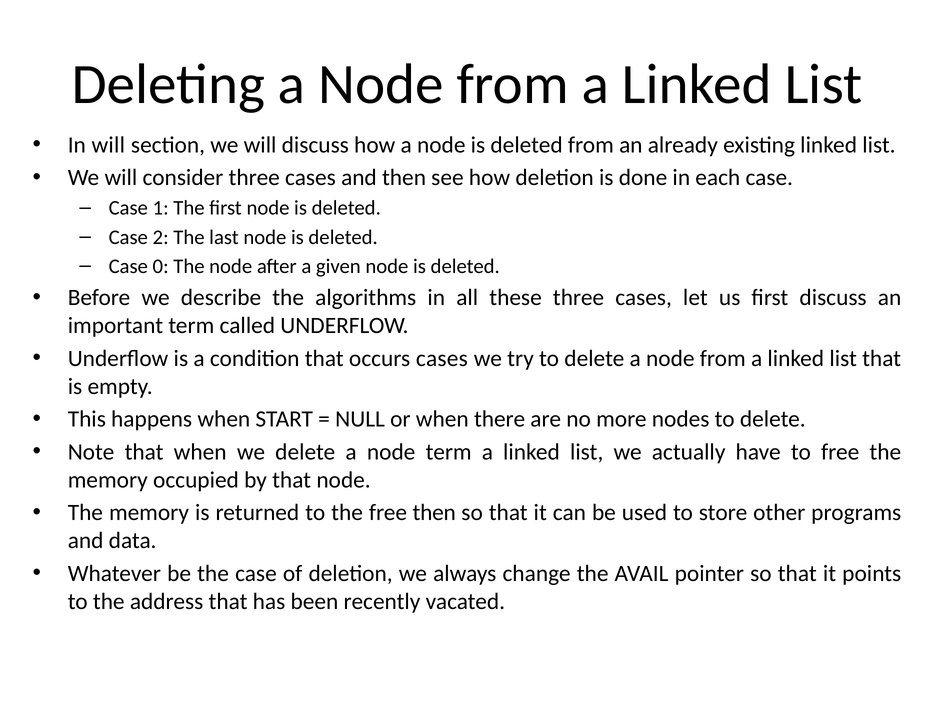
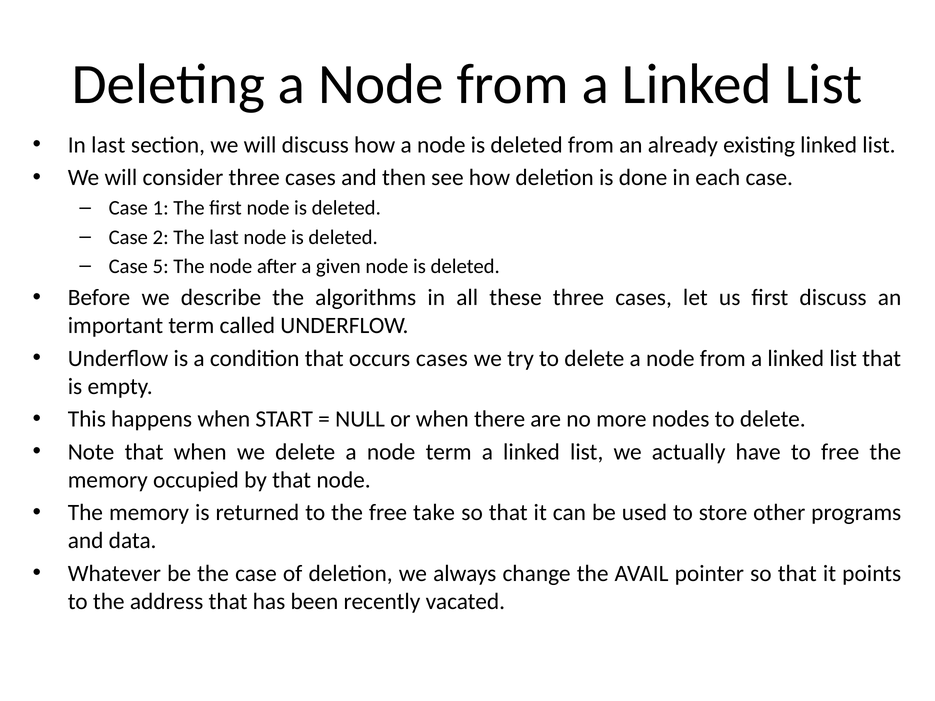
In will: will -> last
0: 0 -> 5
free then: then -> take
